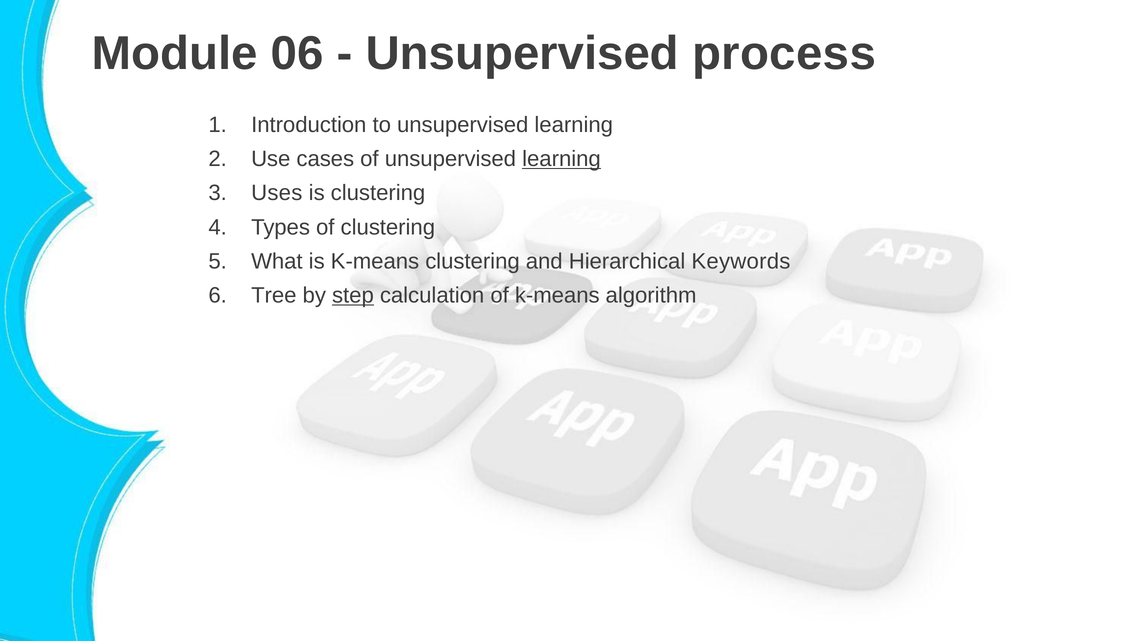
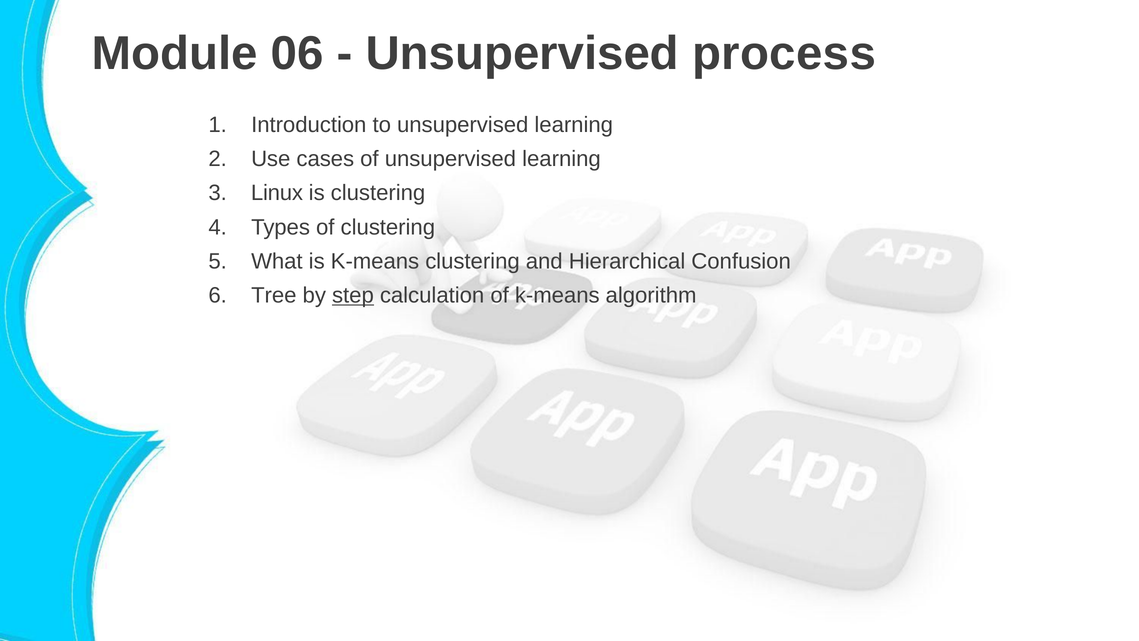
learning at (562, 159) underline: present -> none
Uses: Uses -> Linux
Keywords: Keywords -> Confusion
